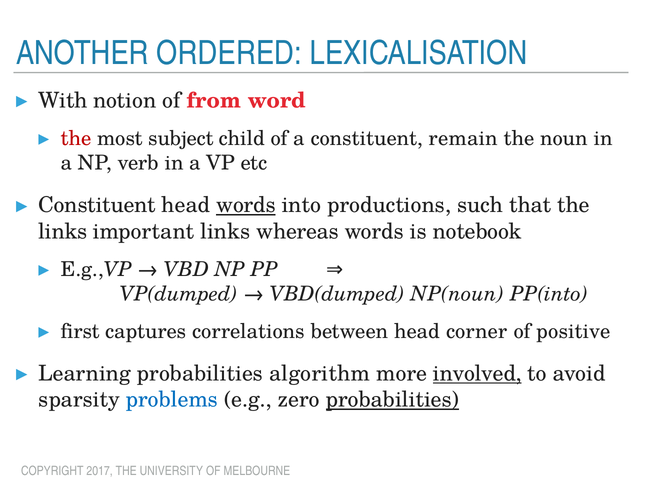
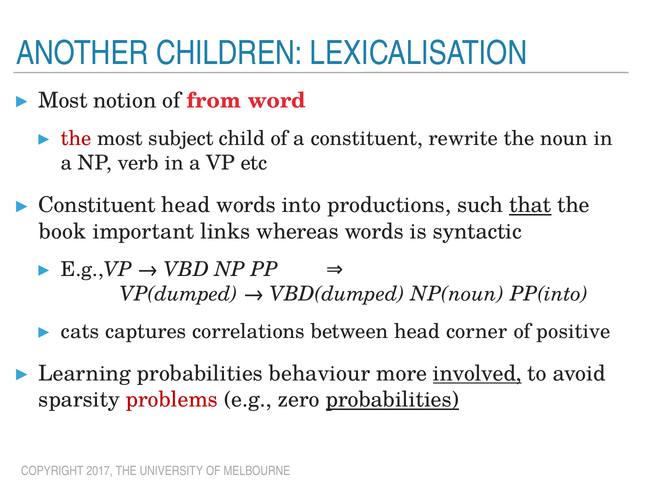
ORDERED: ORDERED -> CHILDREN
With at (63, 100): With -> Most
remain: remain -> rewrite
words at (246, 205) underline: present -> none
that underline: none -> present
links at (63, 231): links -> book
notebook: notebook -> syntactic
first: first -> cats
algorithm: algorithm -> behaviour
problems colour: blue -> red
